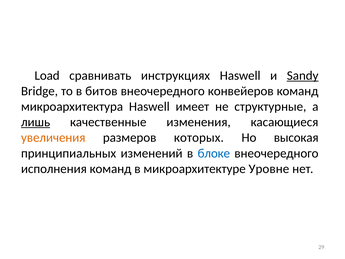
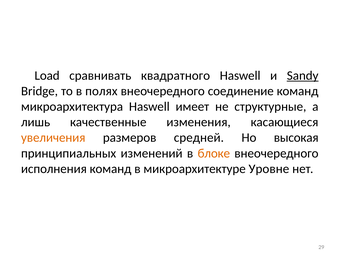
инструкциях: инструкциях -> квадратного
битов: битов -> полях
конвейеров: конвейеров -> соединение
лишь underline: present -> none
которых: которых -> средней
блоке colour: blue -> orange
